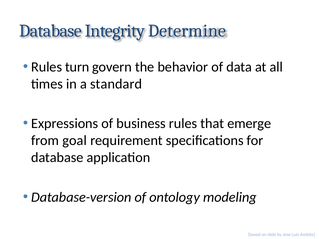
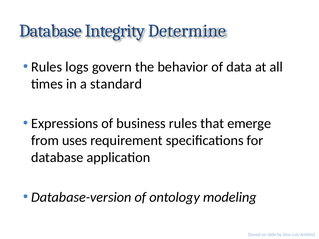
turn: turn -> logs
goal: goal -> uses
